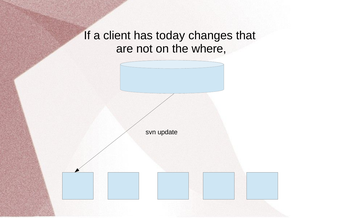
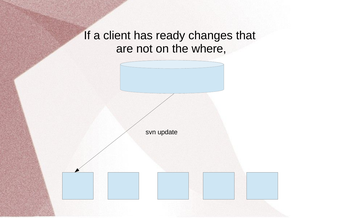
today: today -> ready
